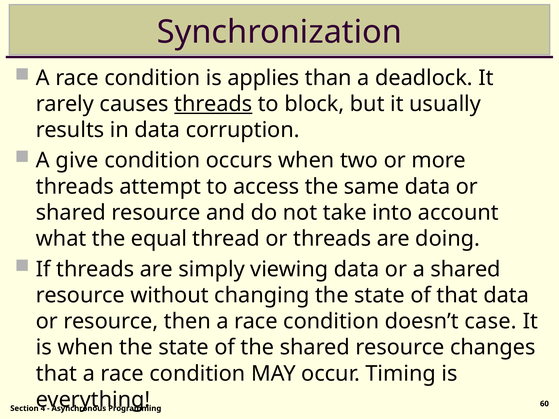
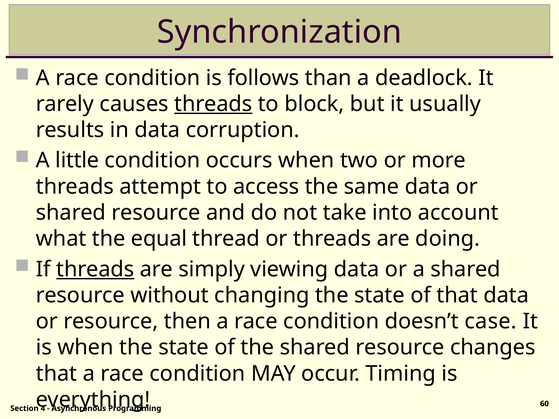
applies: applies -> follows
give: give -> little
threads at (95, 269) underline: none -> present
